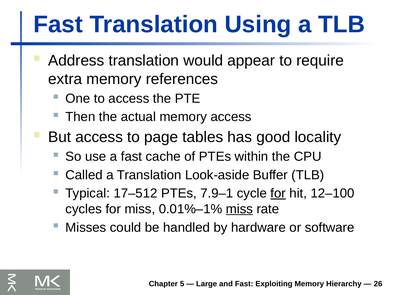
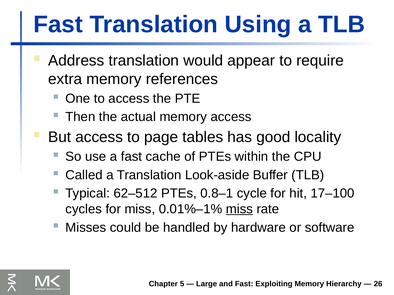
17–512: 17–512 -> 62–512
7.9–1: 7.9–1 -> 0.8–1
for at (278, 194) underline: present -> none
12–100: 12–100 -> 17–100
